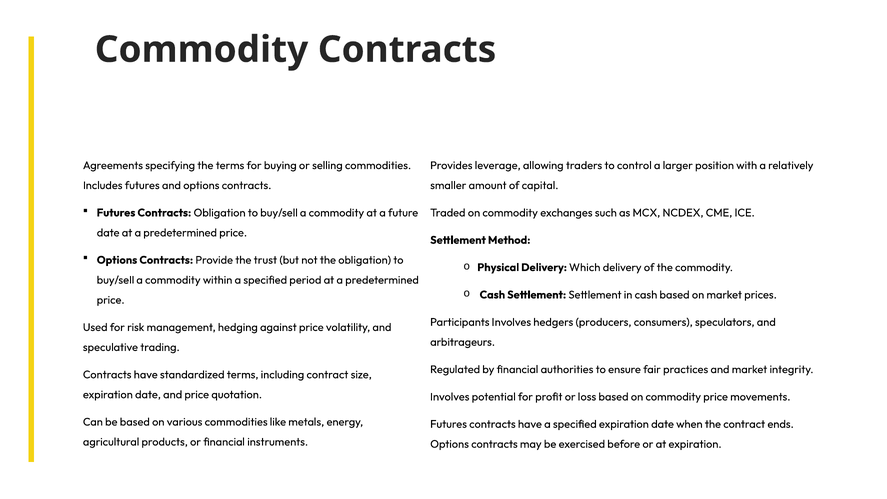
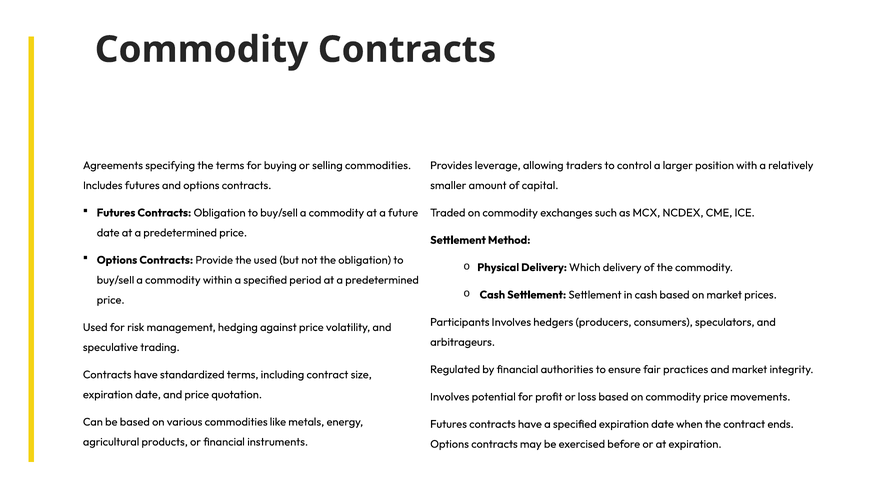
the trust: trust -> used
